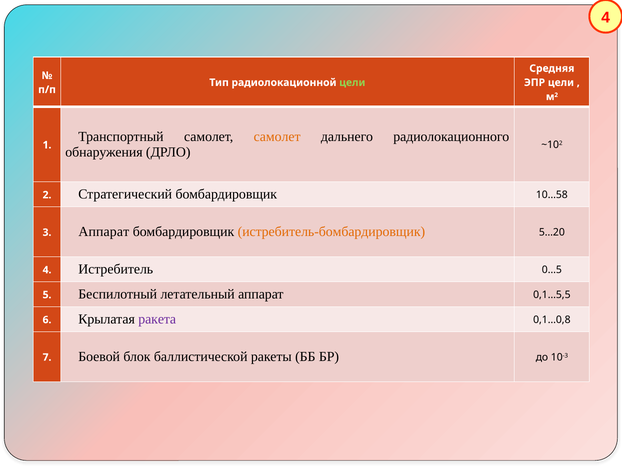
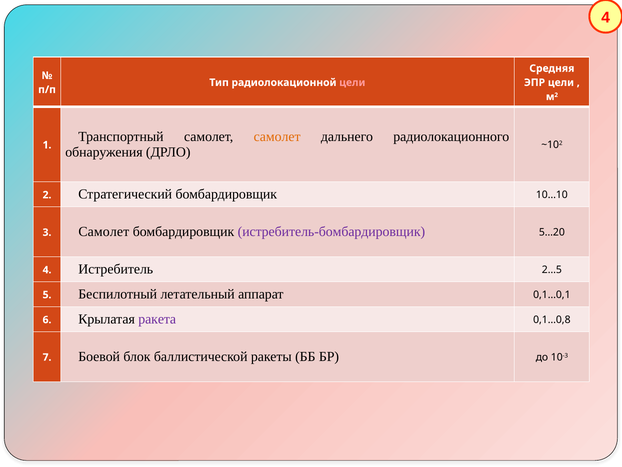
цели at (352, 82) colour: light green -> pink
10…58: 10…58 -> 10…10
3 Аппарат: Аппарат -> Самолет
истребитель-бомбардировщик colour: orange -> purple
0…5: 0…5 -> 2…5
0,1…5,5: 0,1…5,5 -> 0,1…0,1
